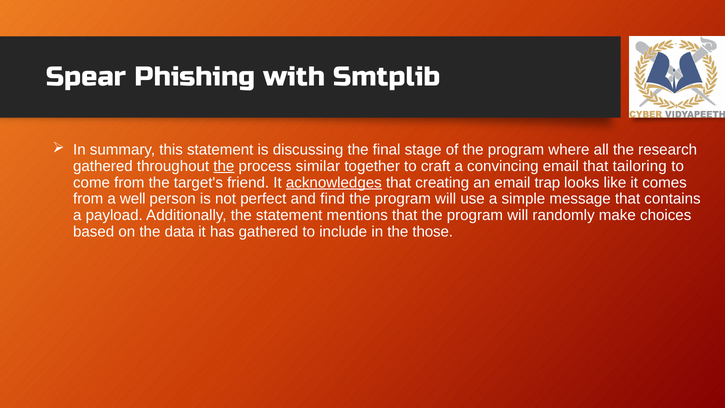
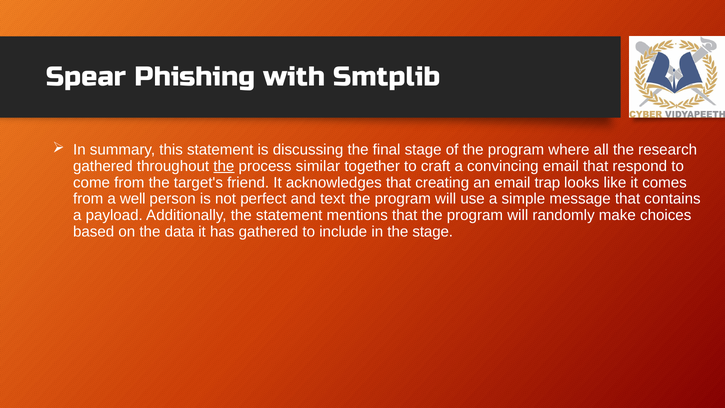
tailoring: tailoring -> respond
acknowledges underline: present -> none
find: find -> text
the those: those -> stage
